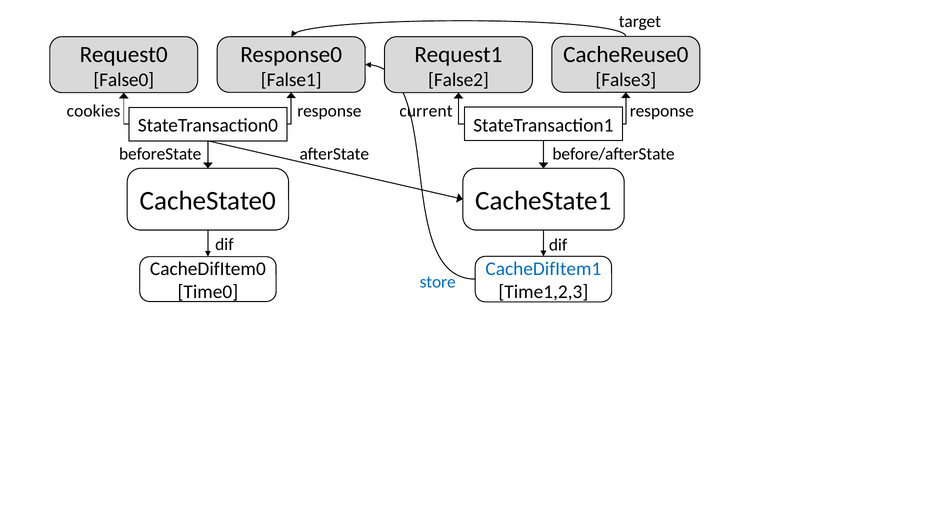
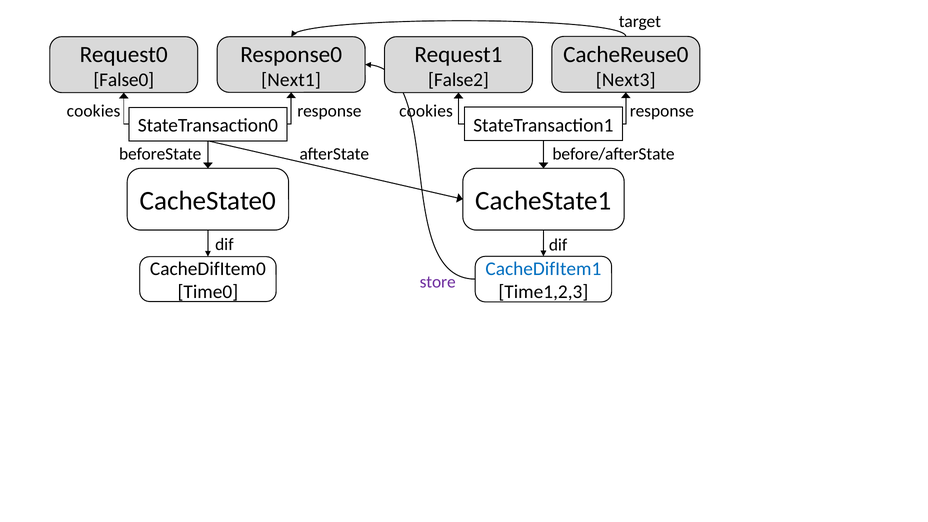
False3: False3 -> Next3
False1: False1 -> Next1
current at (426, 111): current -> cookies
store colour: blue -> purple
